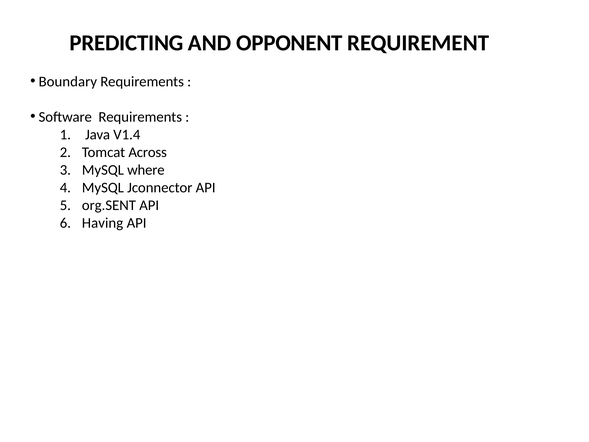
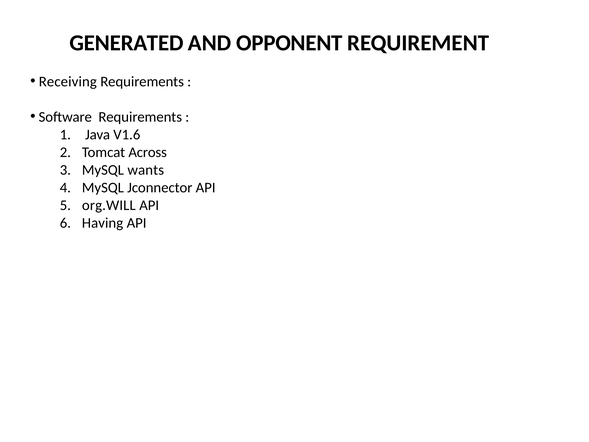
PREDICTING: PREDICTING -> GENERATED
Boundary: Boundary -> Receiving
V1.4: V1.4 -> V1.6
where: where -> wants
org.SENT: org.SENT -> org.WILL
